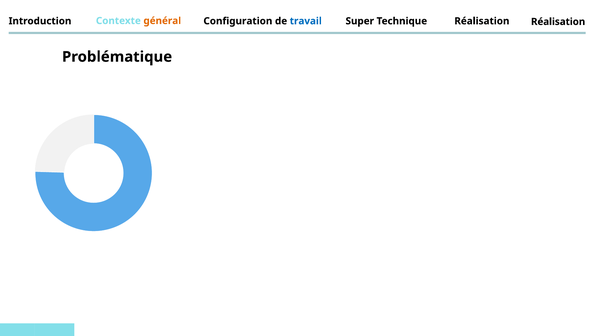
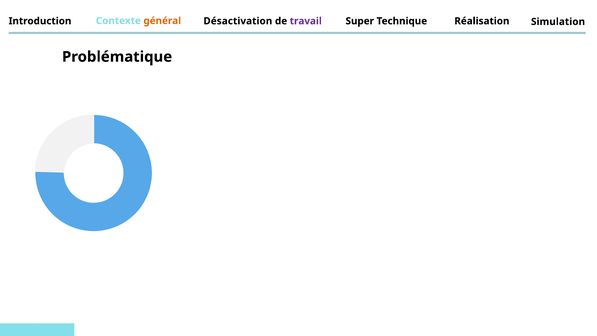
Configuration: Configuration -> Désactivation
travail colour: blue -> purple
Technique Réalisation: Réalisation -> Simulation
